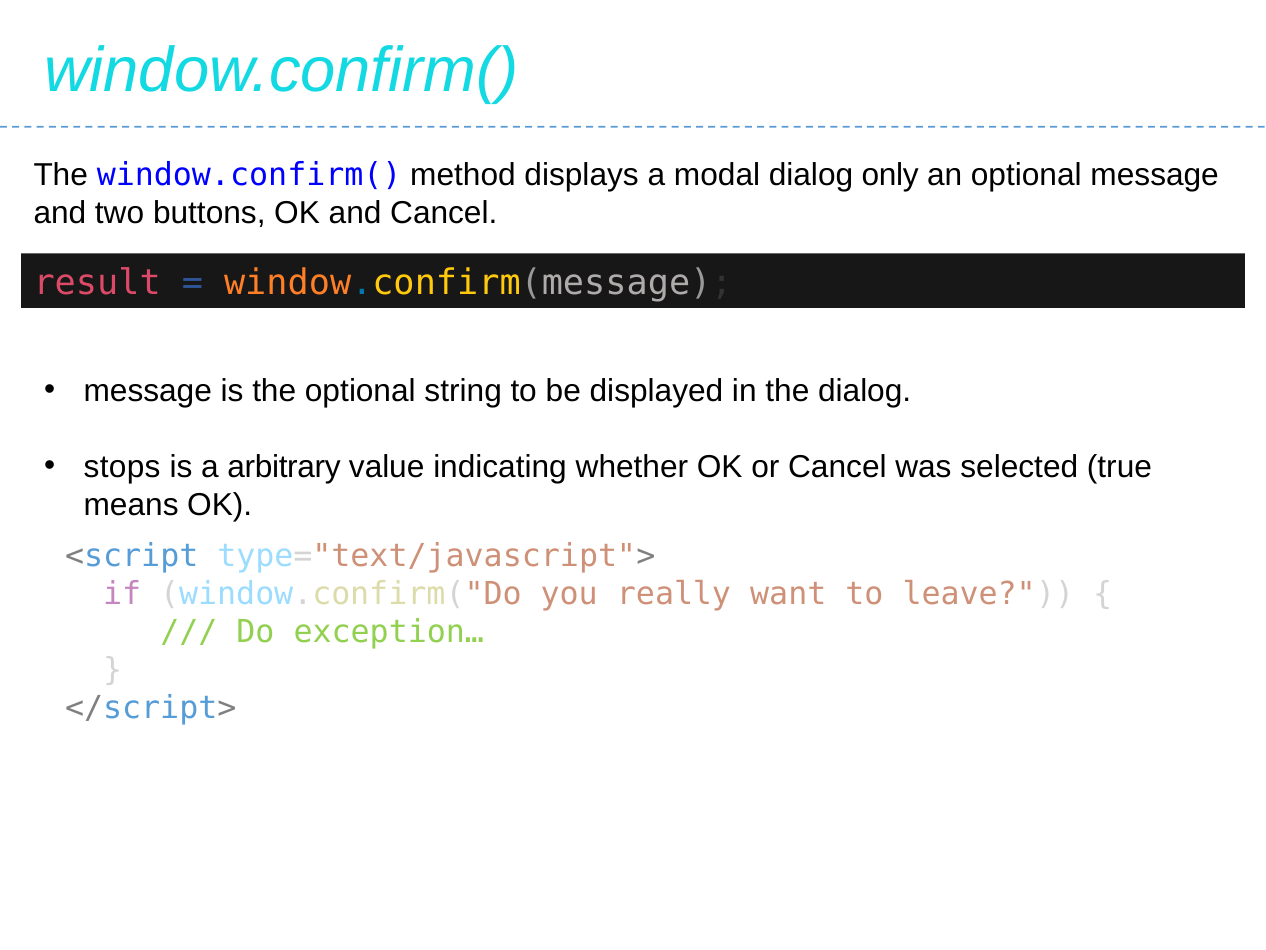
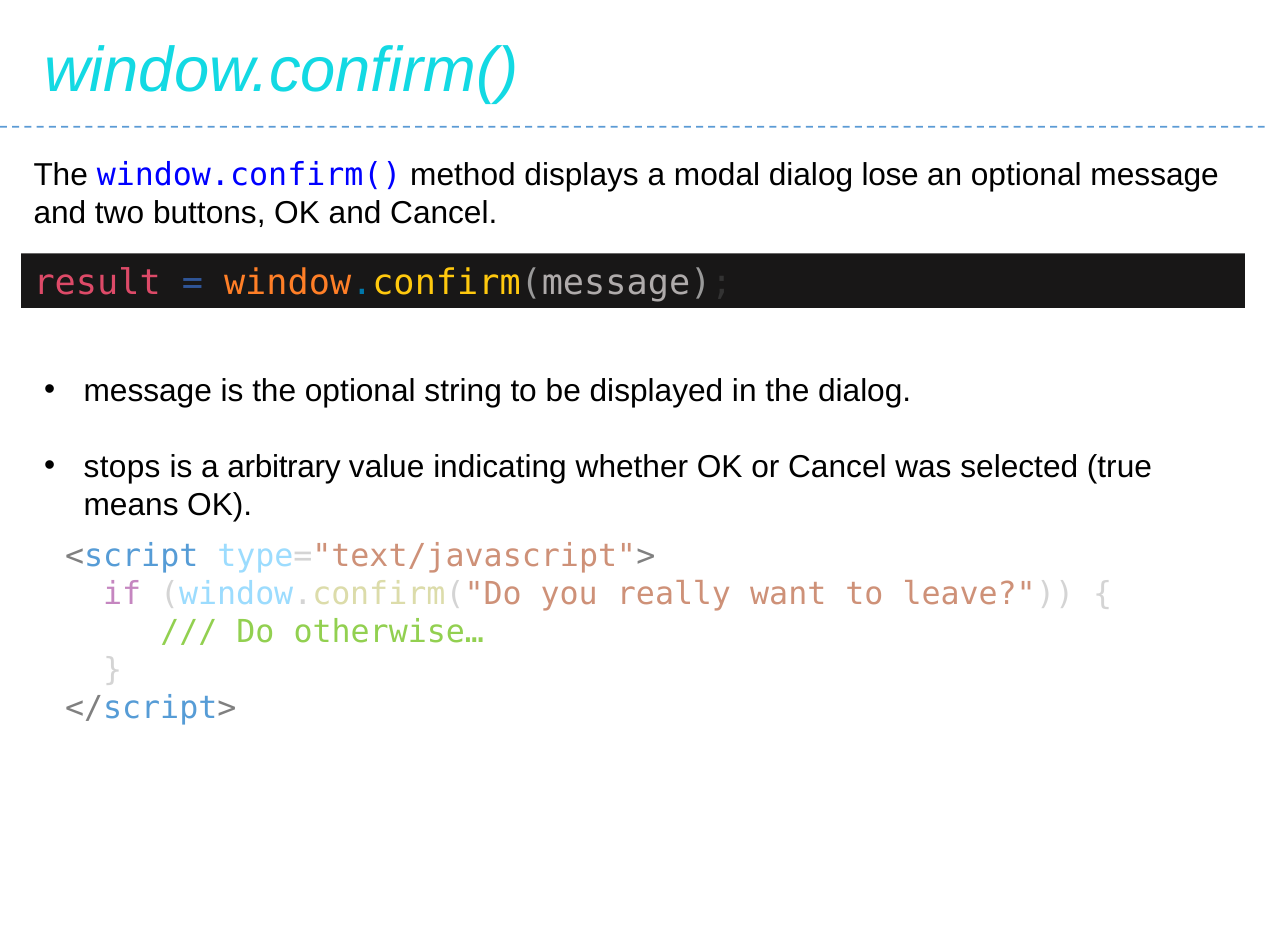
only: only -> lose
exception…: exception… -> otherwise…
